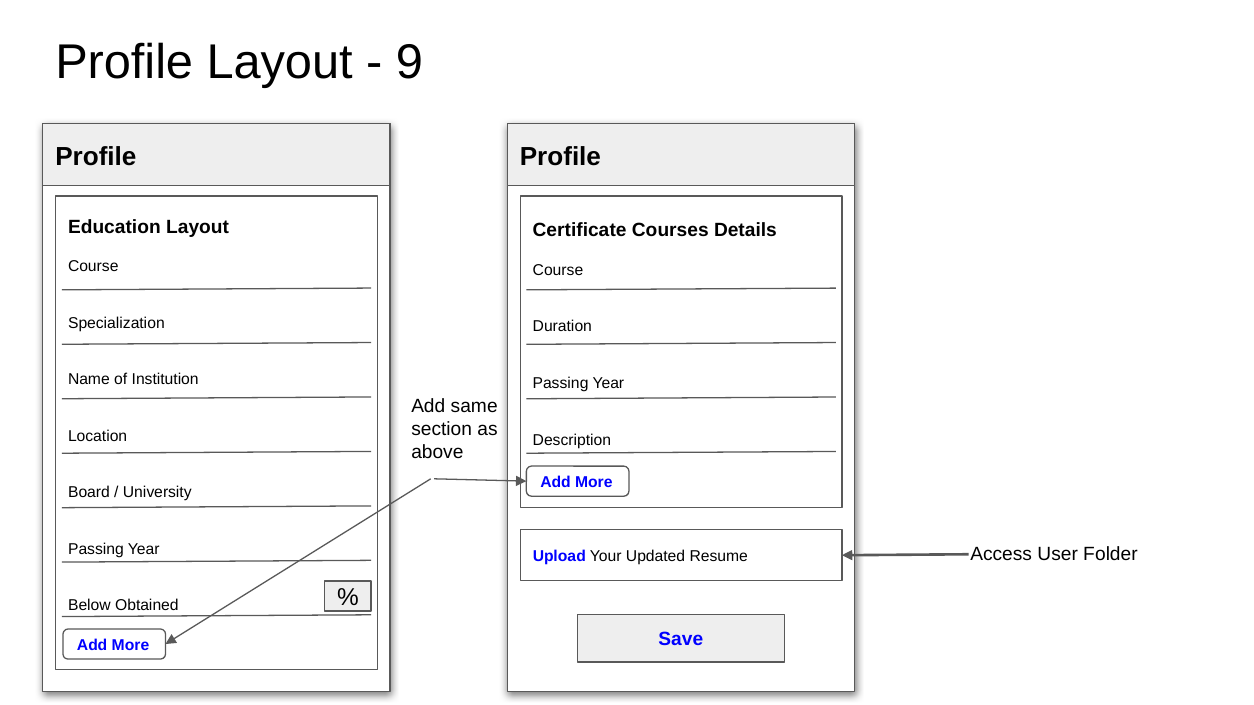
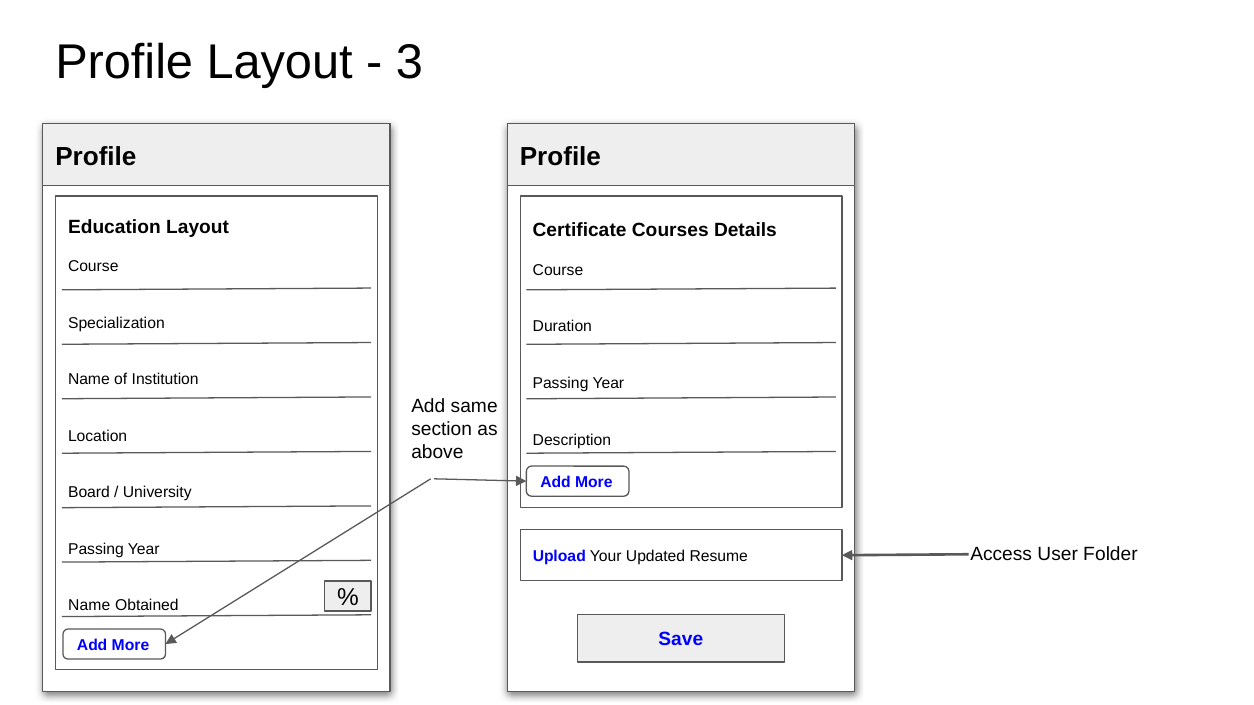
9: 9 -> 3
Below at (89, 606): Below -> Name
